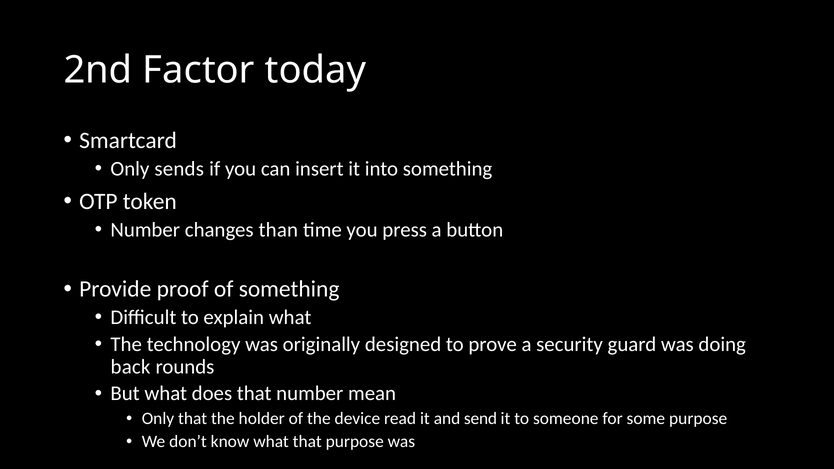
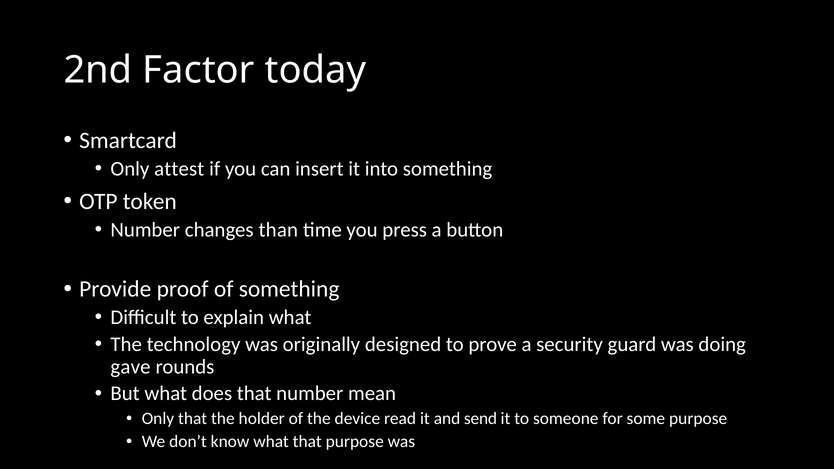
sends: sends -> attest
back: back -> gave
